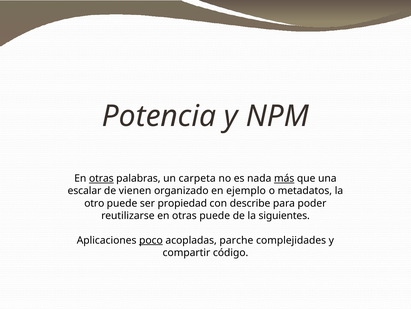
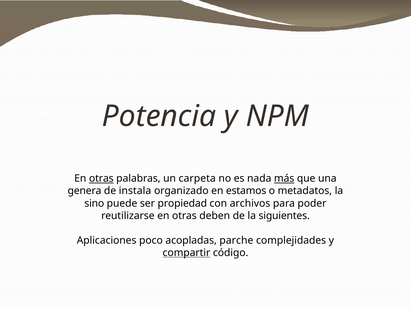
escalar: escalar -> genera
vienen: vienen -> instala
ejemplo: ejemplo -> estamos
otro: otro -> sino
describe: describe -> archivos
otras puede: puede -> deben
poco underline: present -> none
compartir underline: none -> present
